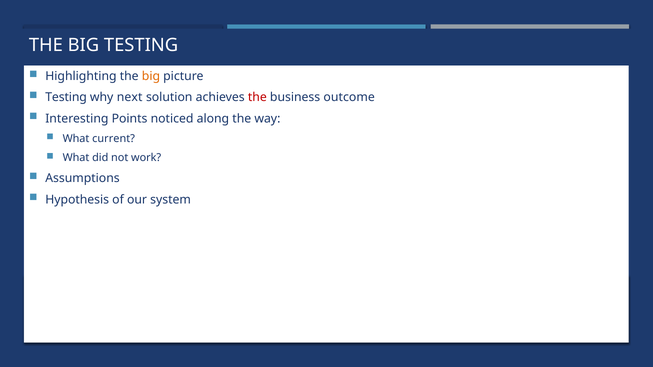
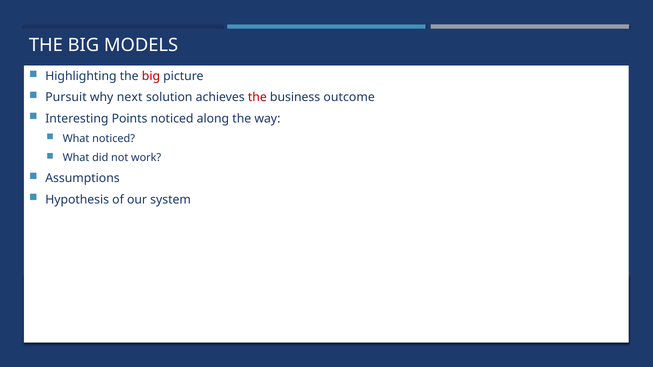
BIG TESTING: TESTING -> MODELS
big at (151, 76) colour: orange -> red
Testing at (66, 97): Testing -> Pursuit
What current: current -> noticed
